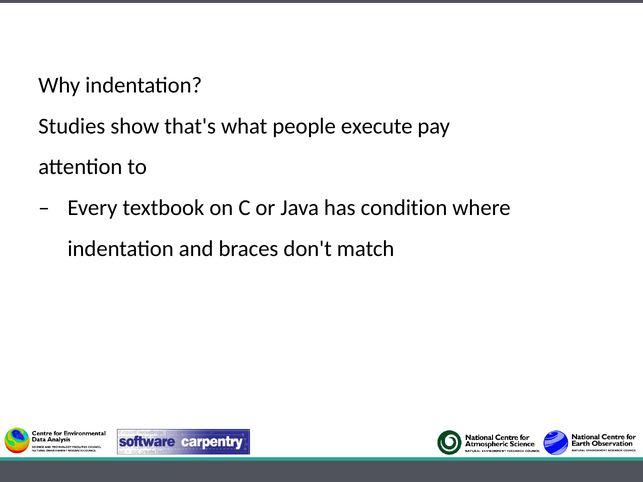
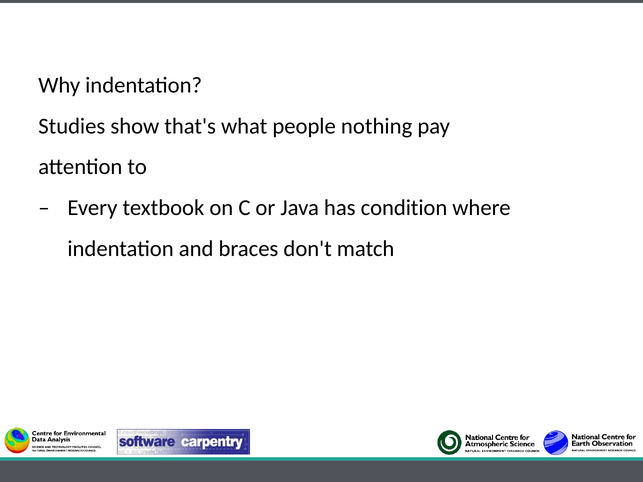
execute: execute -> nothing
